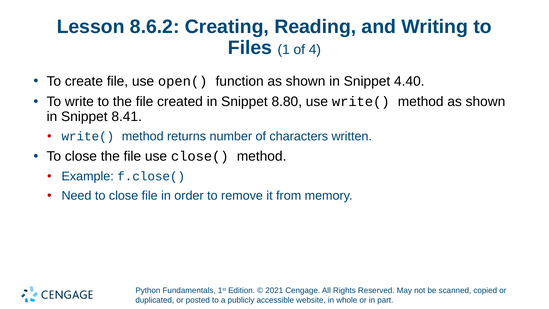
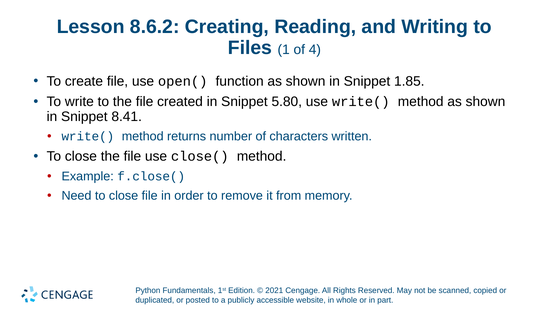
4.40: 4.40 -> 1.85
8.80: 8.80 -> 5.80
